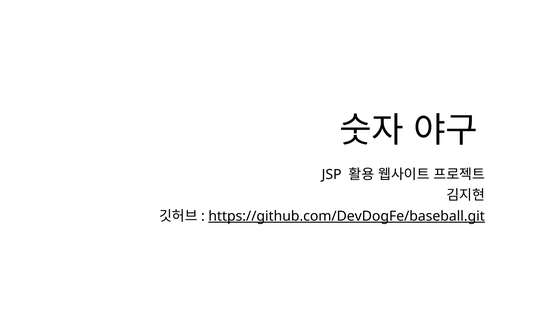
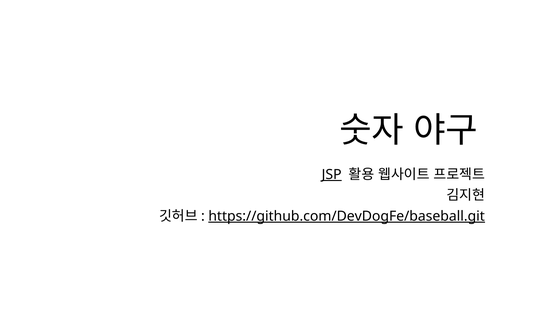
JSP underline: none -> present
